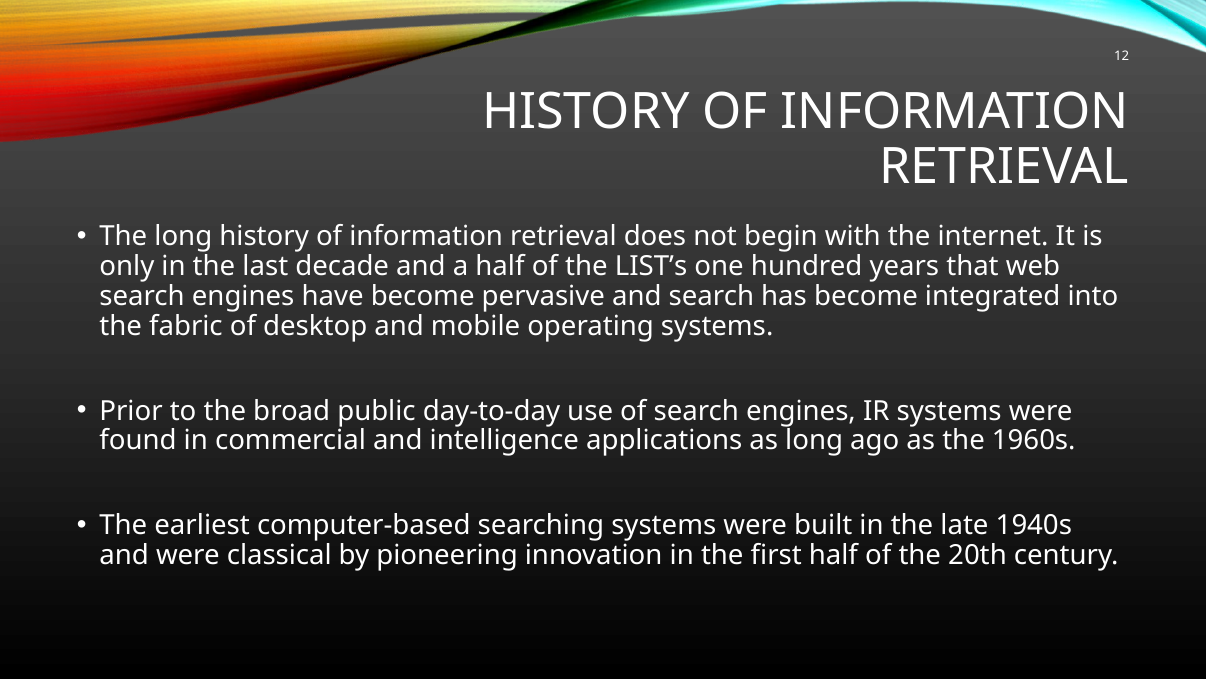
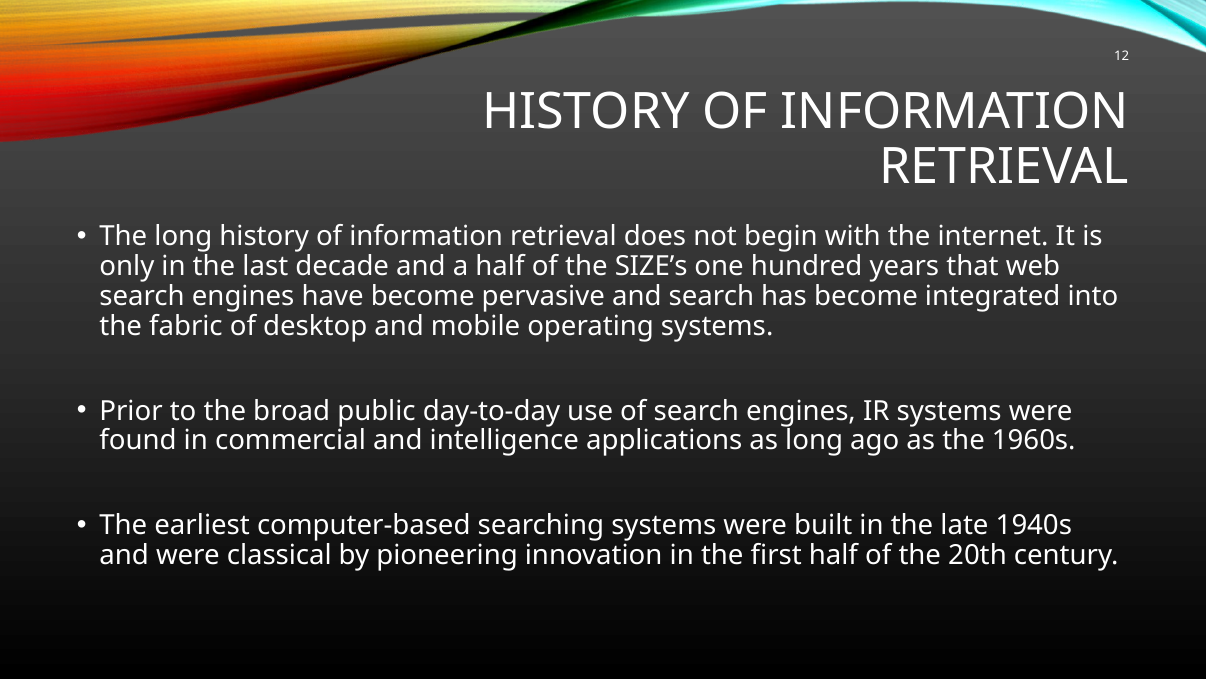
LIST’s: LIST’s -> SIZE’s
